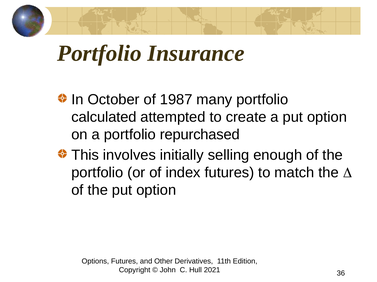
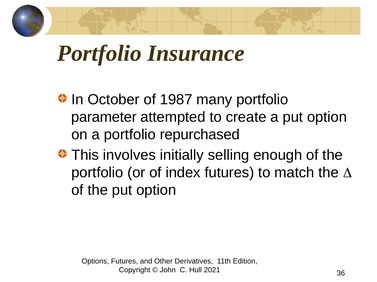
calculated: calculated -> parameter
